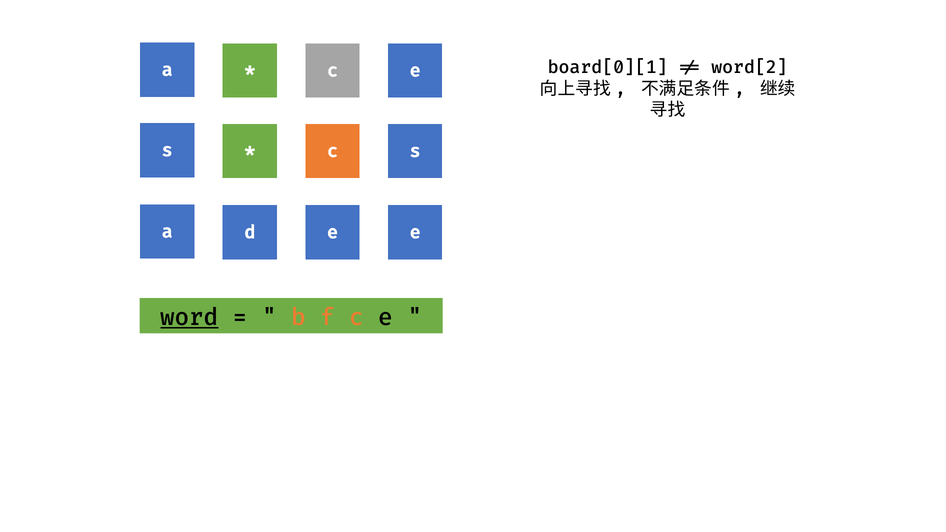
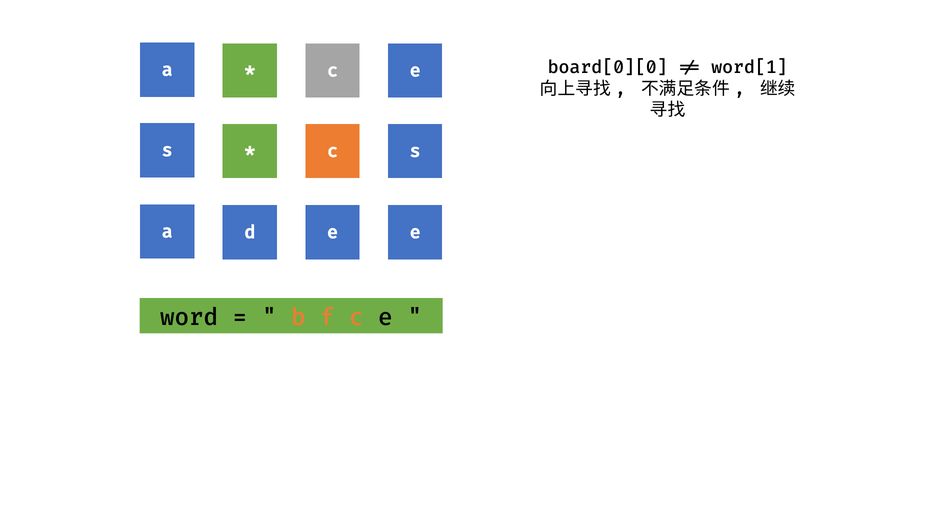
board[0][1: board[0][1 -> board[0][0
word[2: word[2 -> word[1
word underline: present -> none
